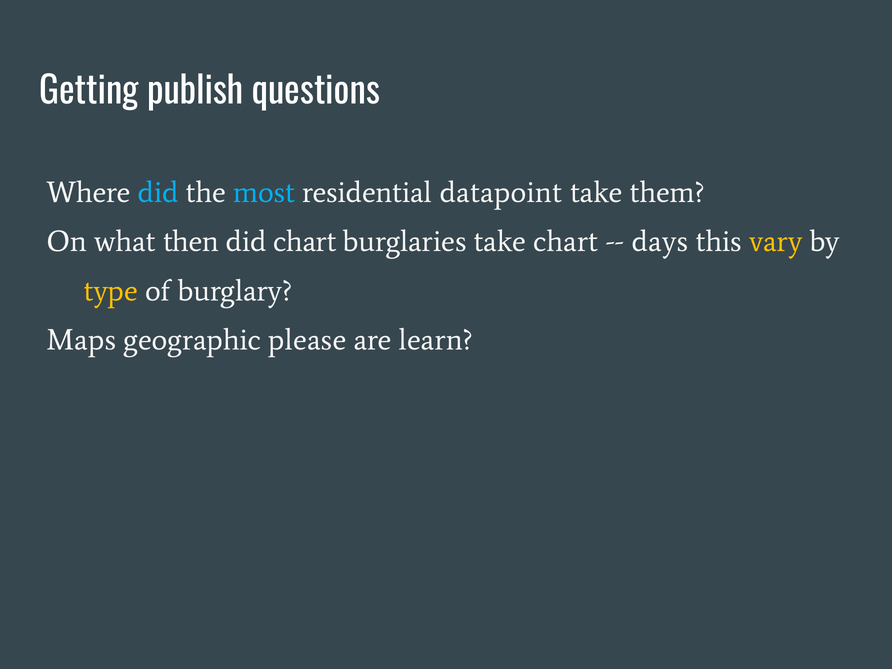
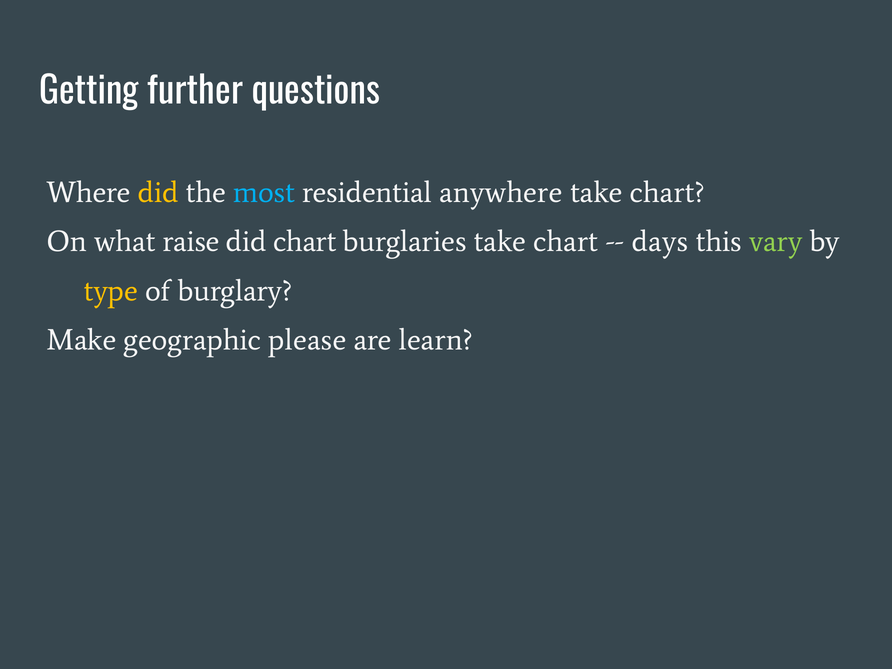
publish: publish -> further
did at (158, 192) colour: light blue -> yellow
datapoint: datapoint -> anywhere
them at (667, 192): them -> chart
then: then -> raise
vary colour: yellow -> light green
Maps: Maps -> Make
